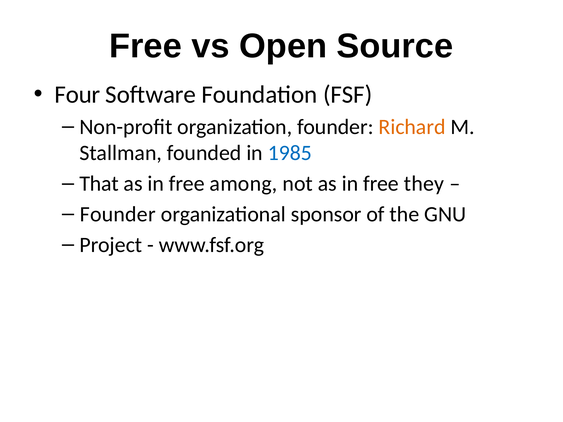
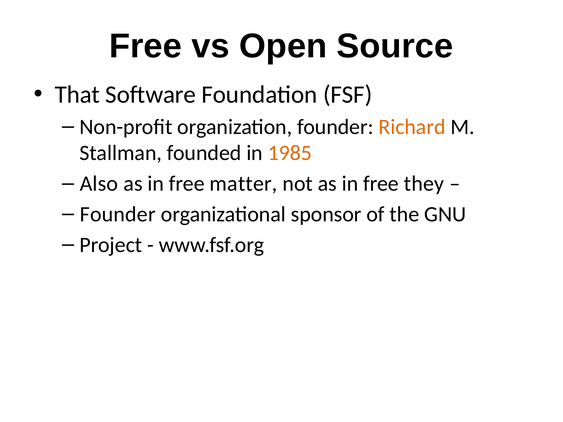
Four: Four -> That
1985 colour: blue -> orange
That: That -> Also
among: among -> matter
